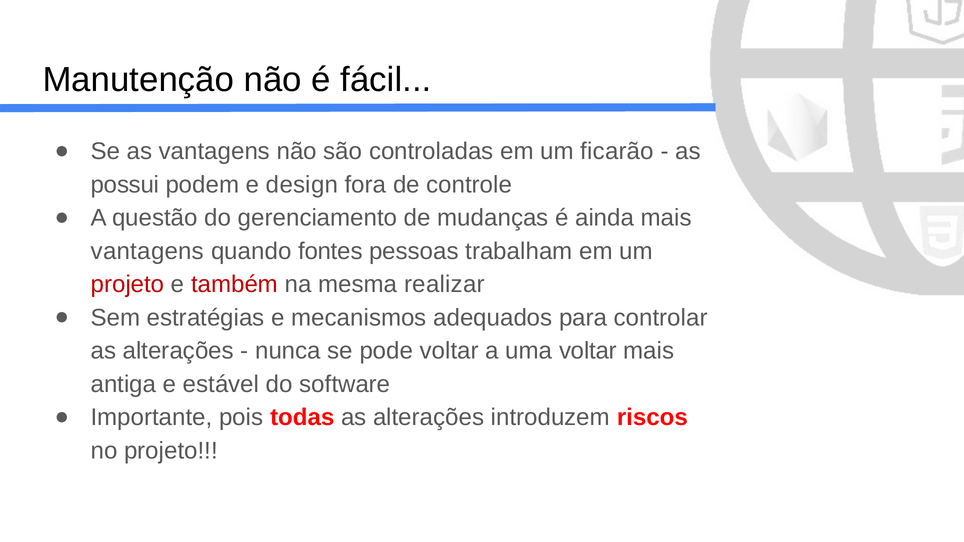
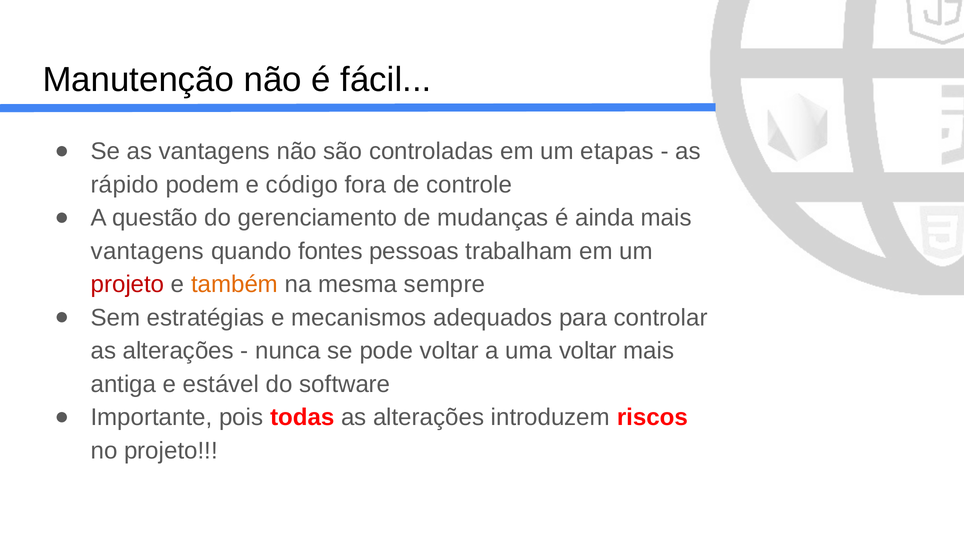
ficarão: ficarão -> etapas
possui: possui -> rápido
design: design -> código
também colour: red -> orange
realizar: realizar -> sempre
